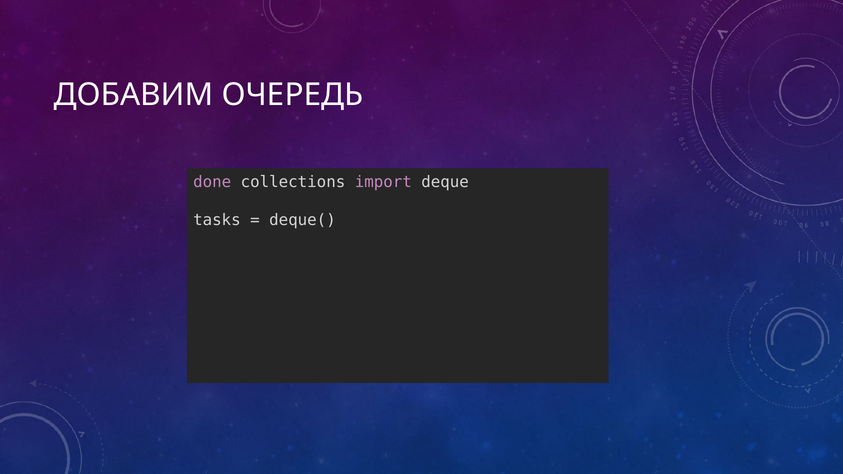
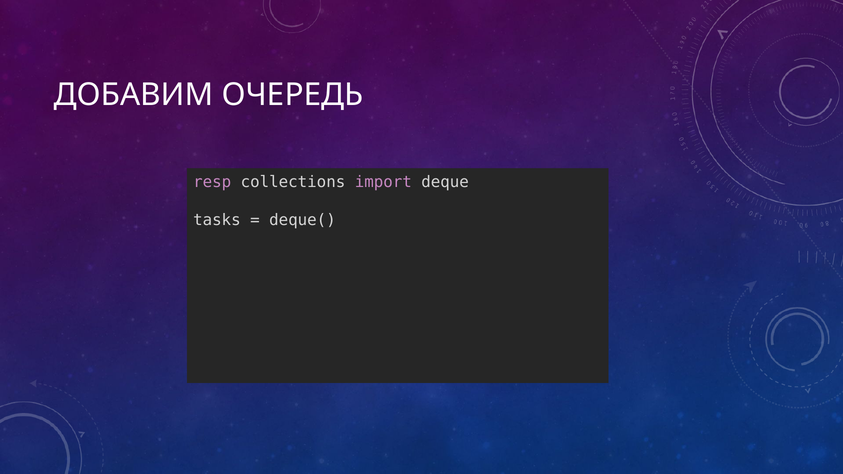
done at (212, 182): done -> resp
